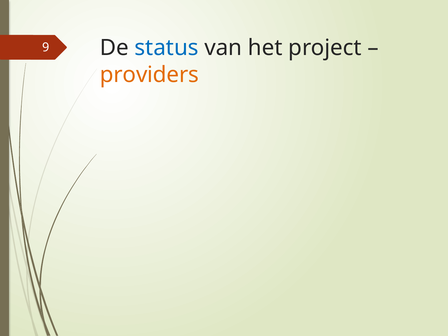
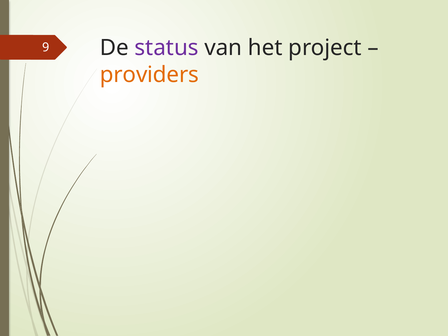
status colour: blue -> purple
